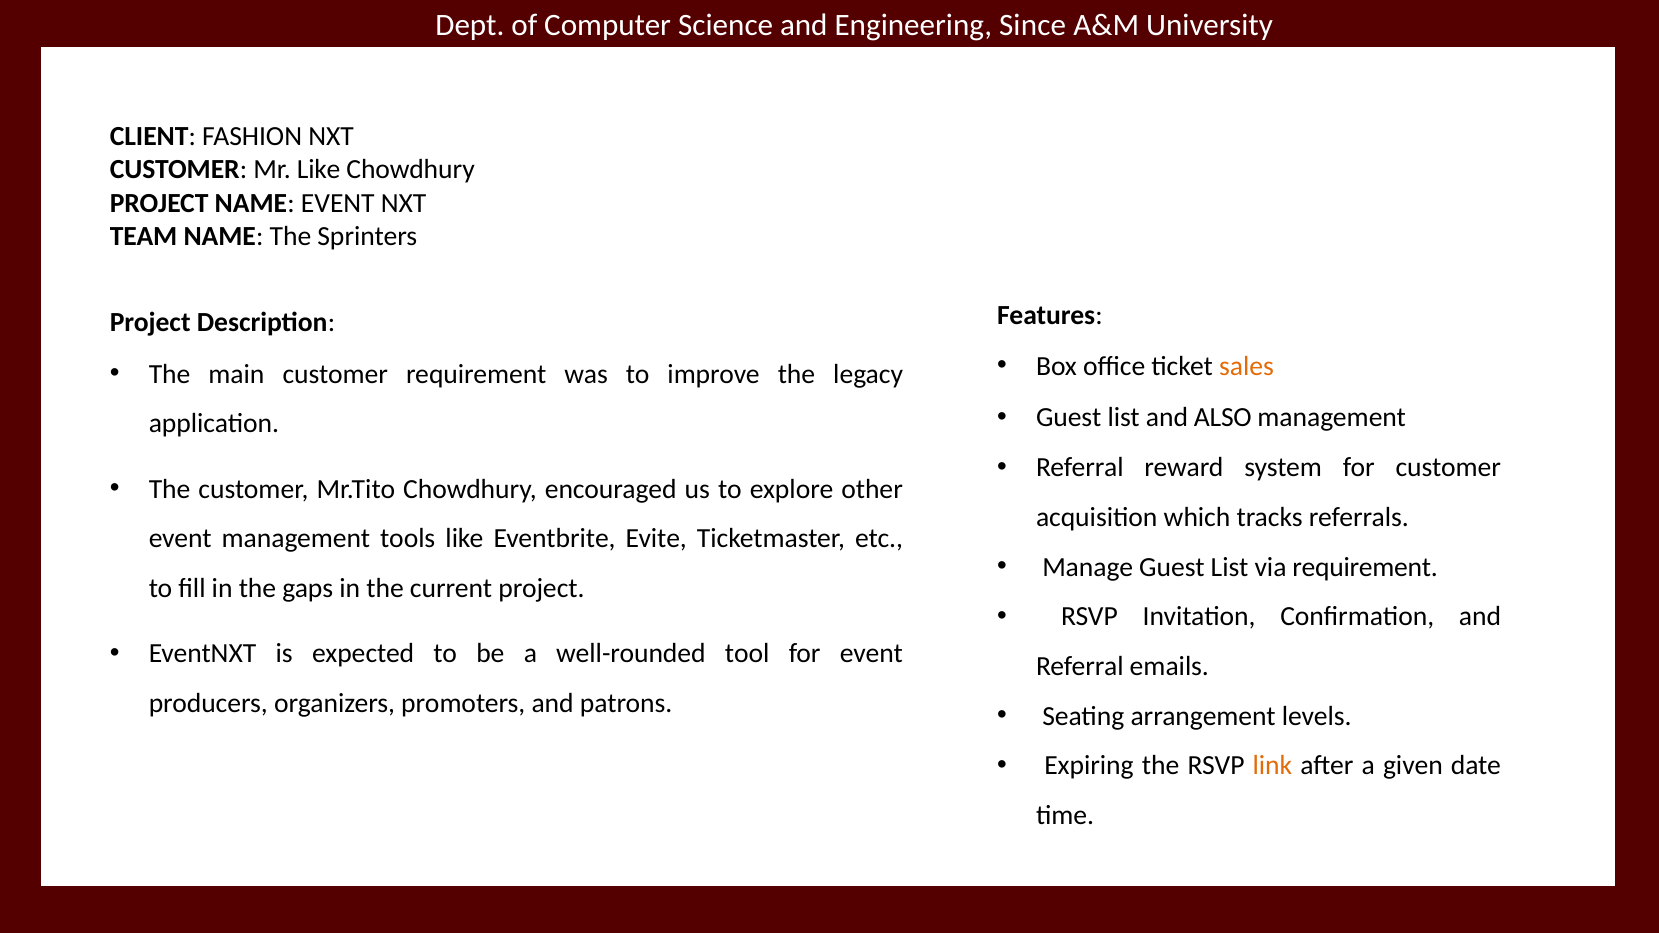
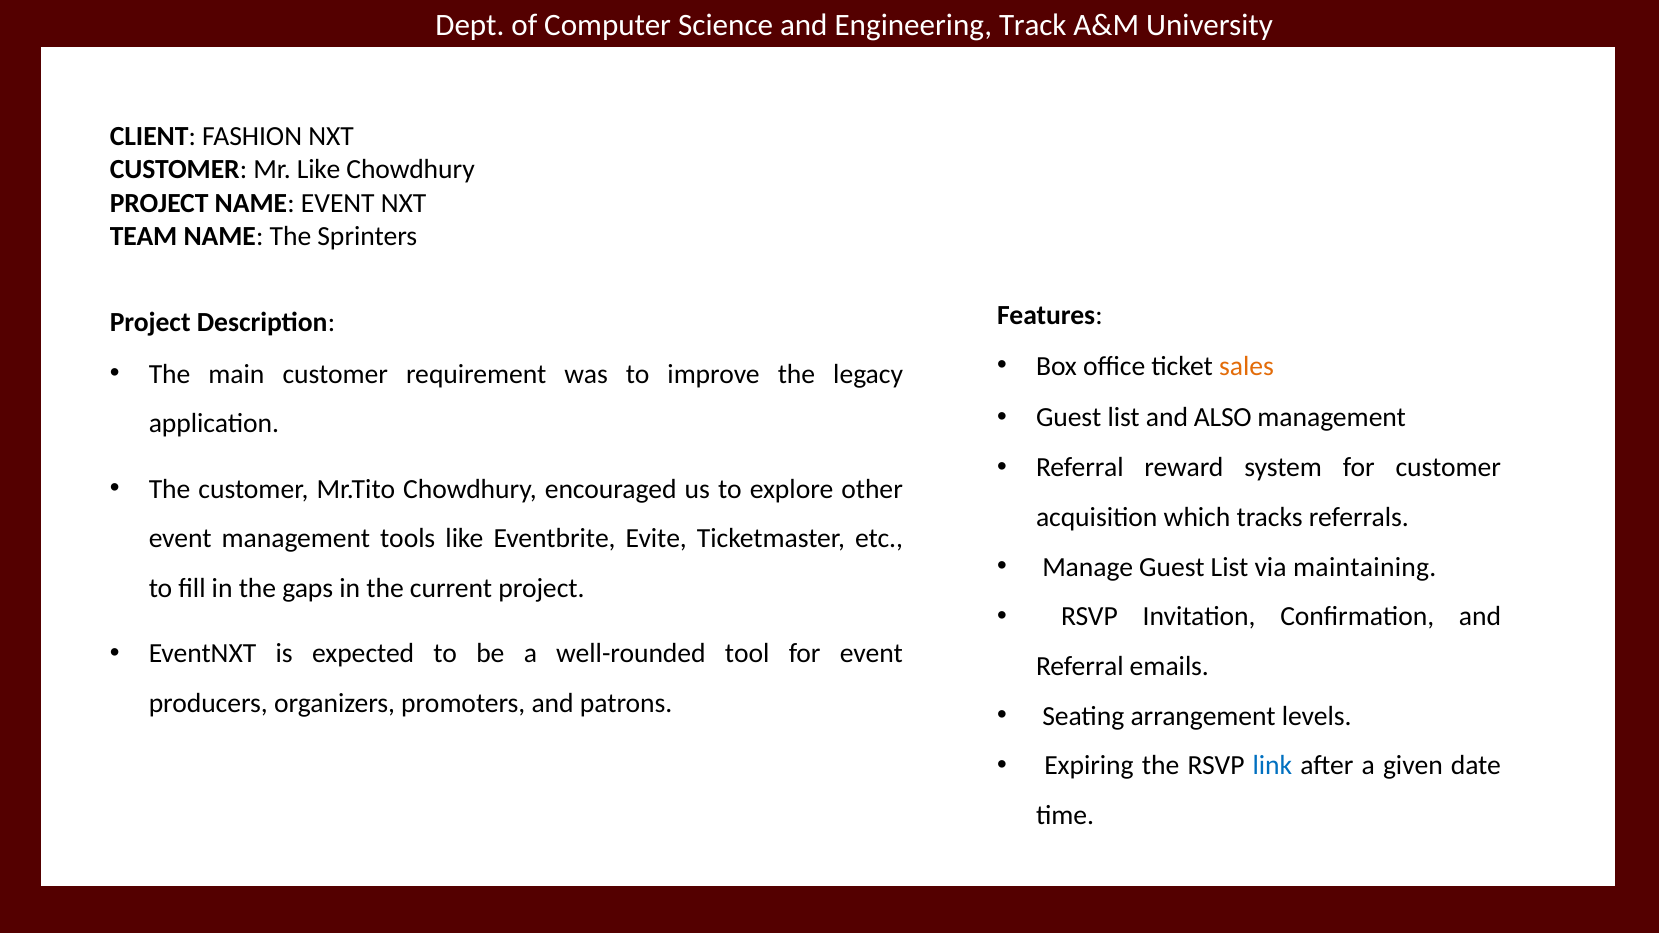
Since: Since -> Track
via requirement: requirement -> maintaining
link colour: orange -> blue
